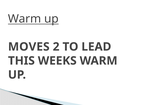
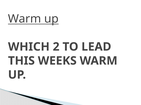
MOVES: MOVES -> WHICH
